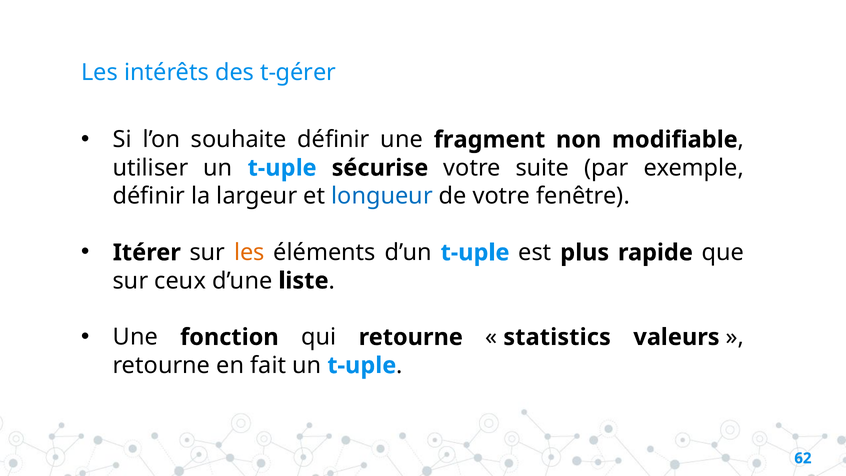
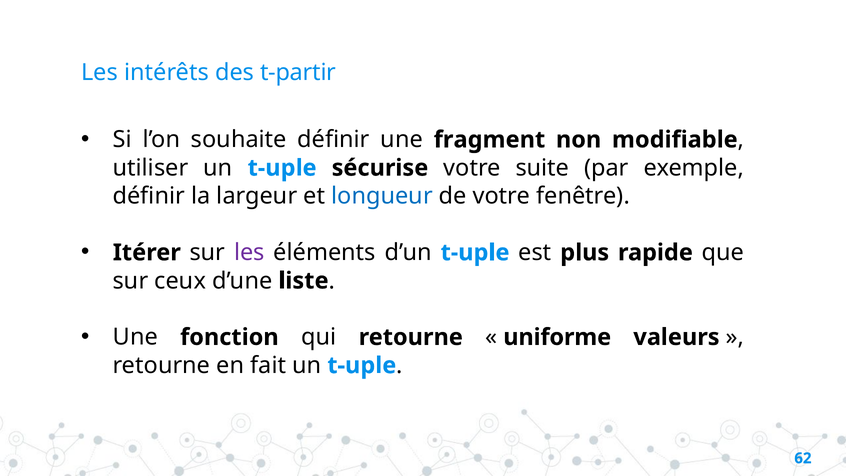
t-gérer: t-gérer -> t-partir
les at (249, 253) colour: orange -> purple
statistics: statistics -> uniforme
